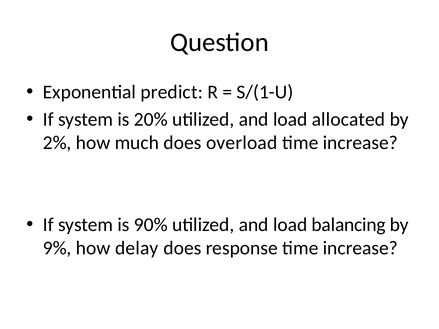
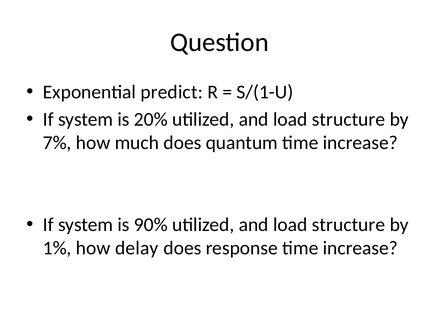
allocated at (349, 119): allocated -> structure
2%: 2% -> 7%
overload: overload -> quantum
balancing at (349, 225): balancing -> structure
9%: 9% -> 1%
